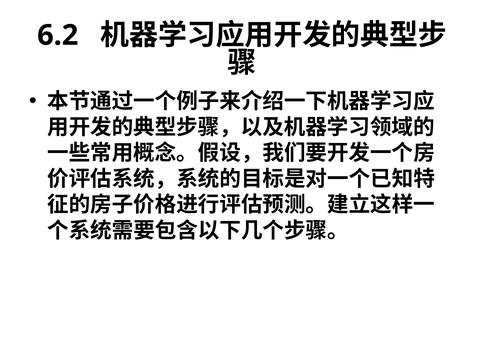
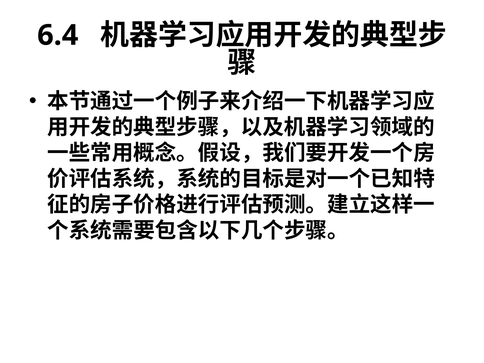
6.2: 6.2 -> 6.4
